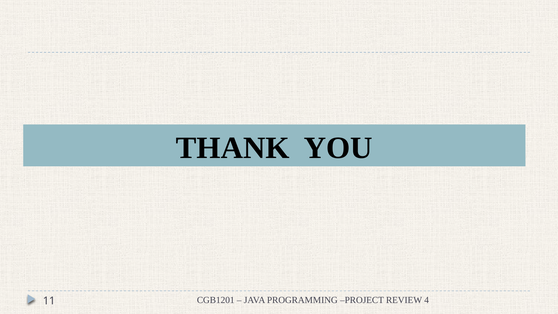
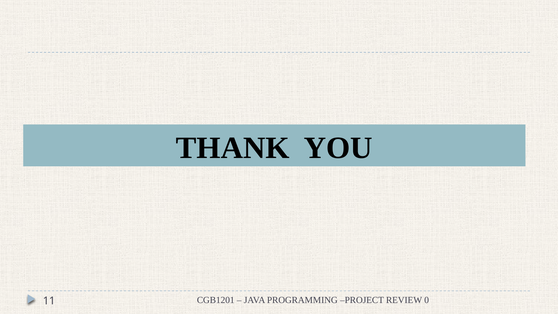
4: 4 -> 0
